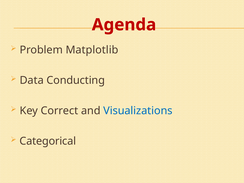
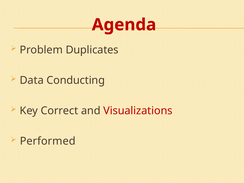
Matplotlib: Matplotlib -> Duplicates
Visualizations colour: blue -> red
Categorical: Categorical -> Performed
